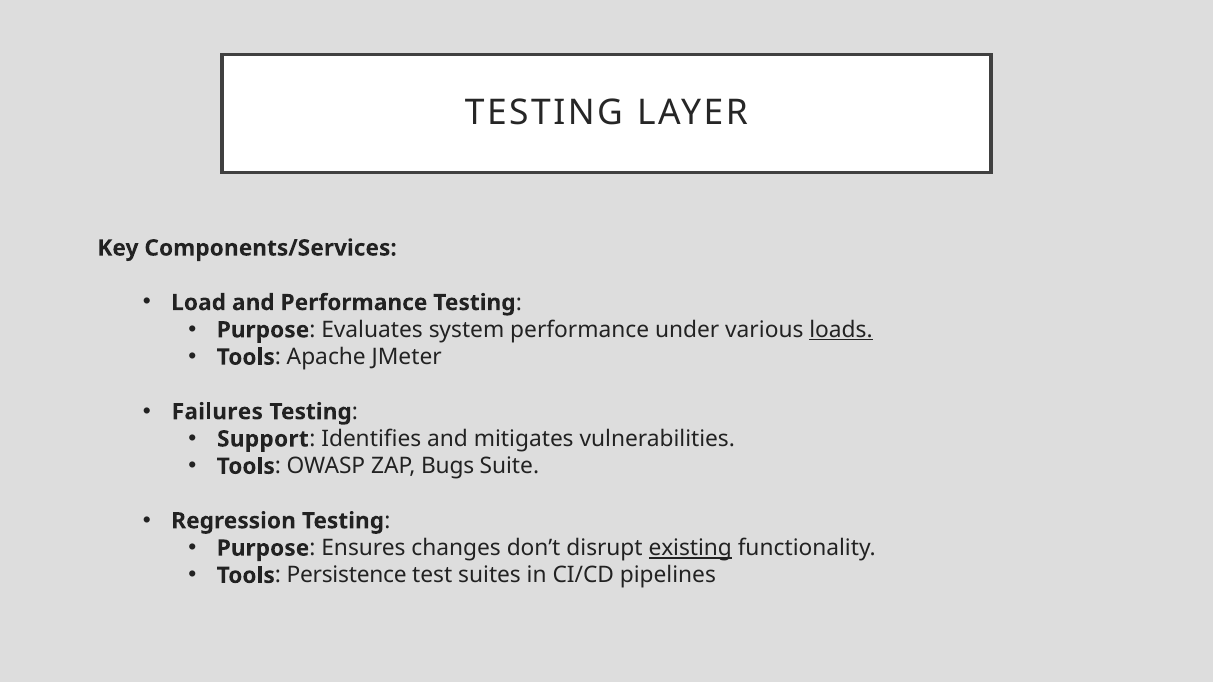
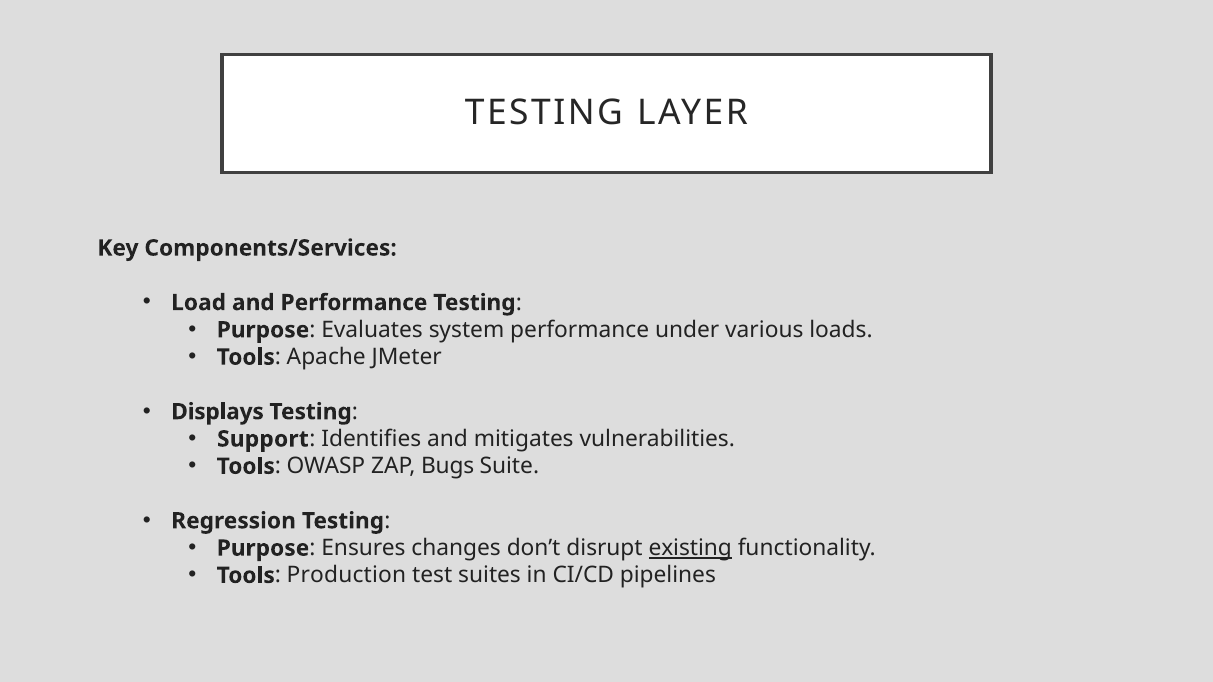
loads underline: present -> none
Failures: Failures -> Displays
Persistence: Persistence -> Production
